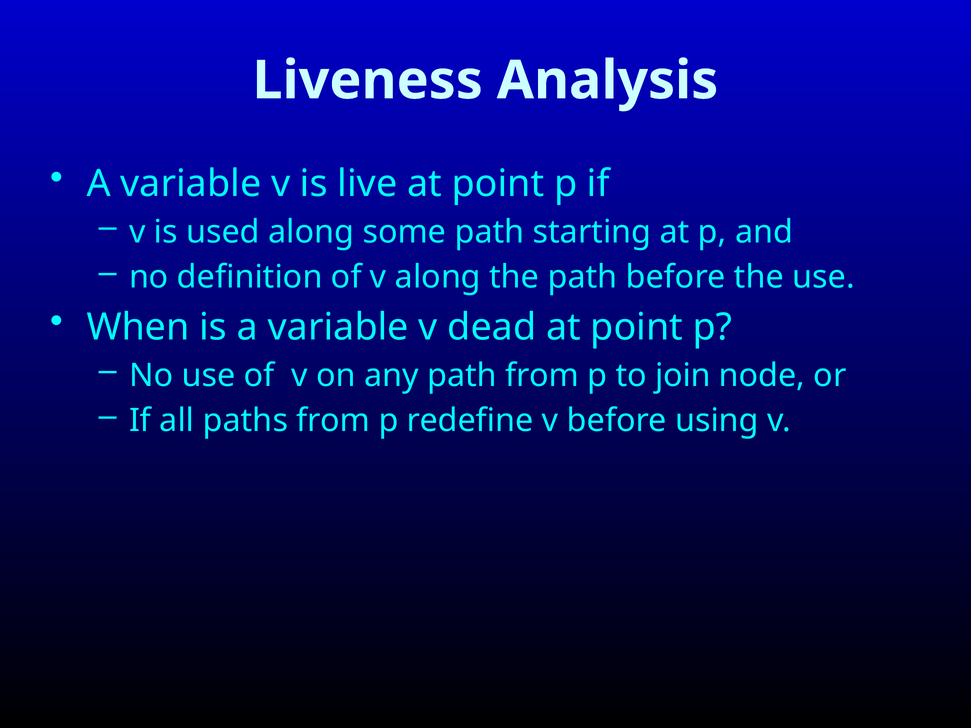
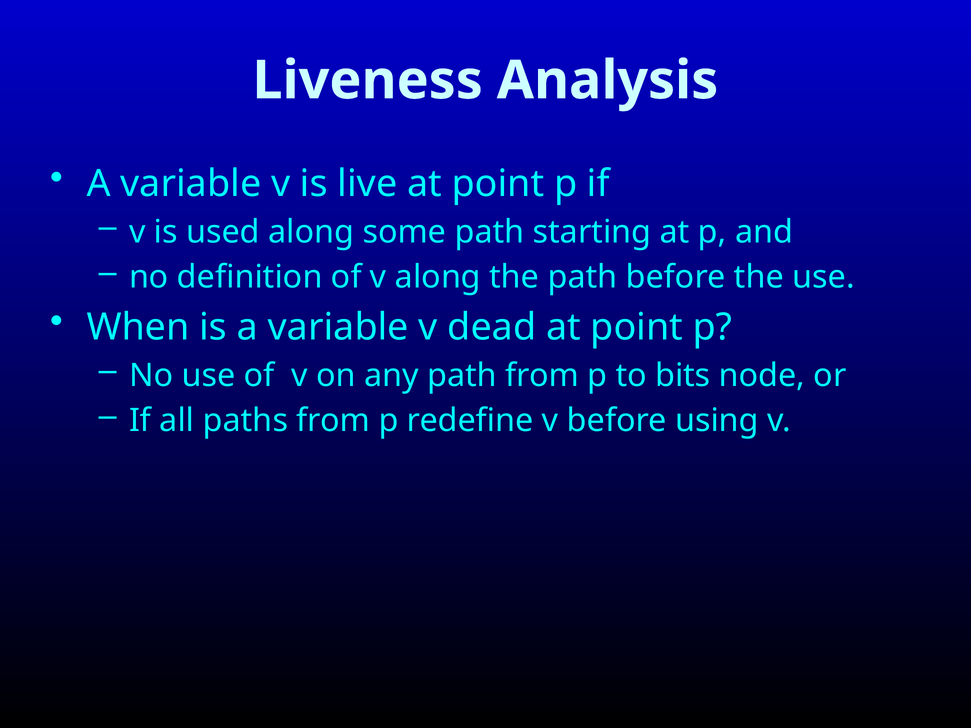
join: join -> bits
